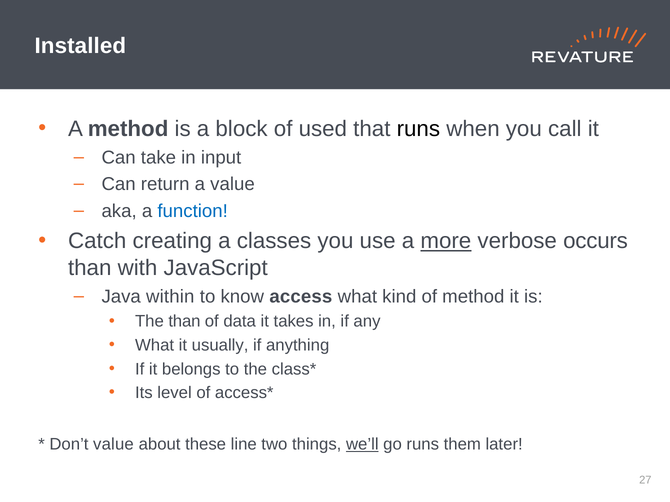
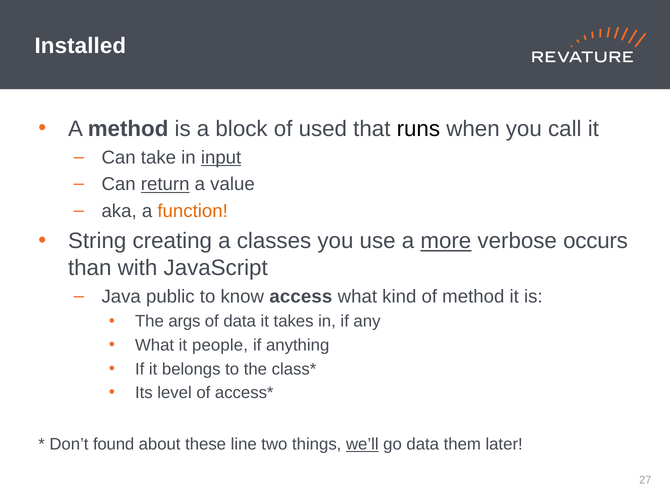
input underline: none -> present
return underline: none -> present
function colour: blue -> orange
Catch: Catch -> String
within: within -> public
The than: than -> args
usually: usually -> people
Don’t value: value -> found
go runs: runs -> data
